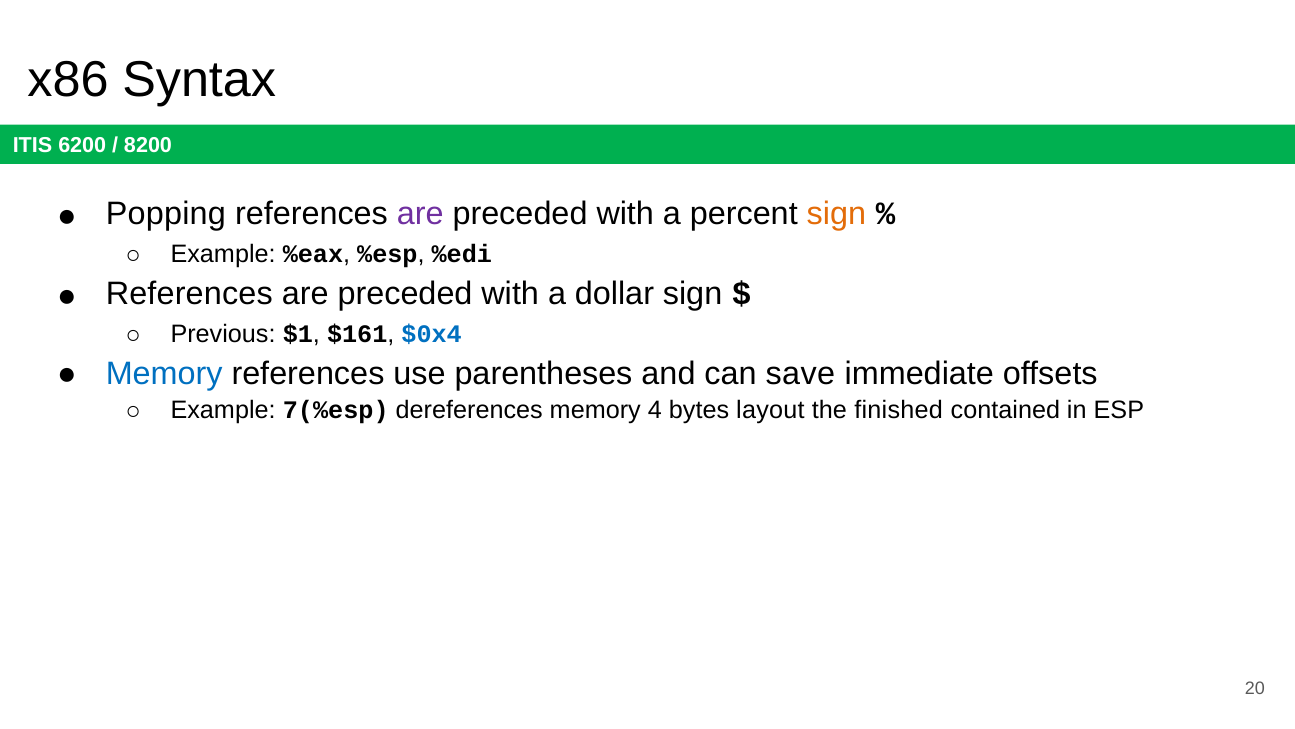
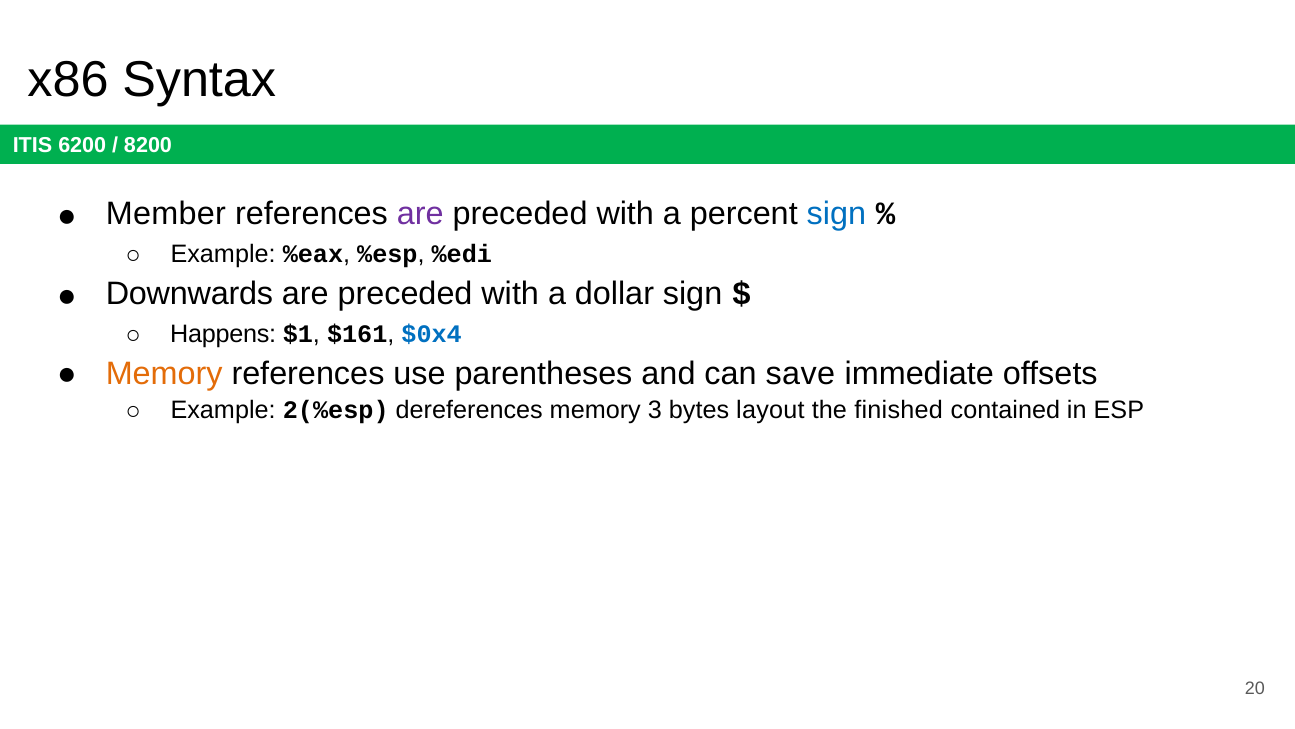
Popping: Popping -> Member
sign at (836, 214) colour: orange -> blue
References at (189, 294): References -> Downwards
Previous: Previous -> Happens
Memory at (164, 373) colour: blue -> orange
7(%esp: 7(%esp -> 2(%esp
4: 4 -> 3
